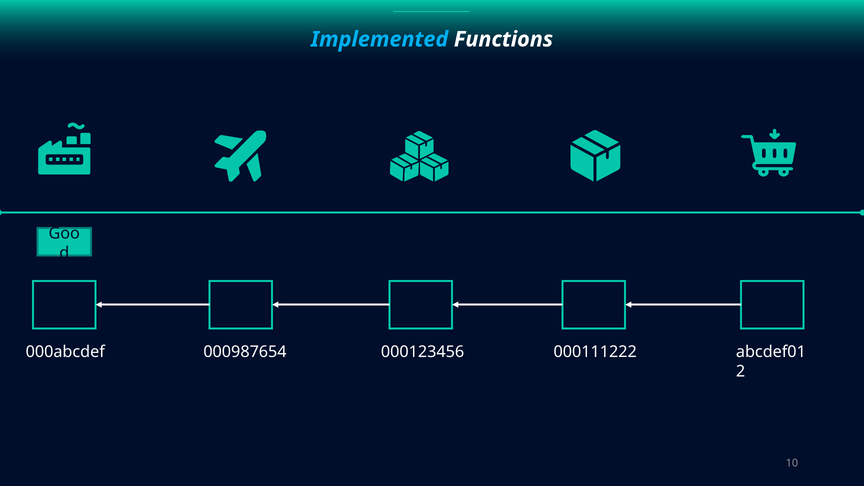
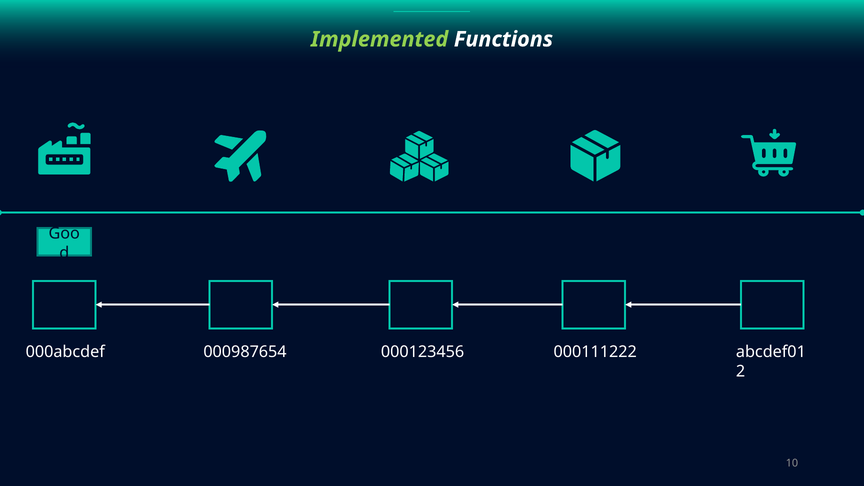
Implemented colour: light blue -> light green
